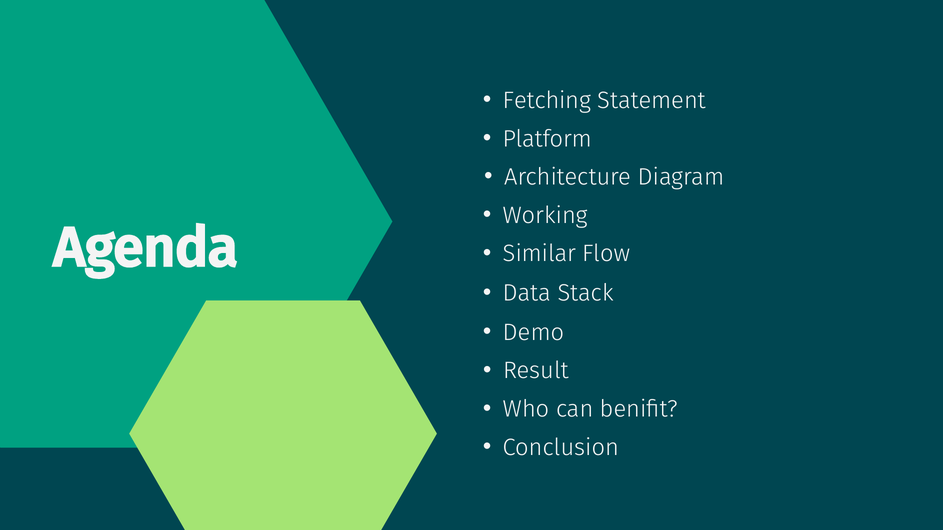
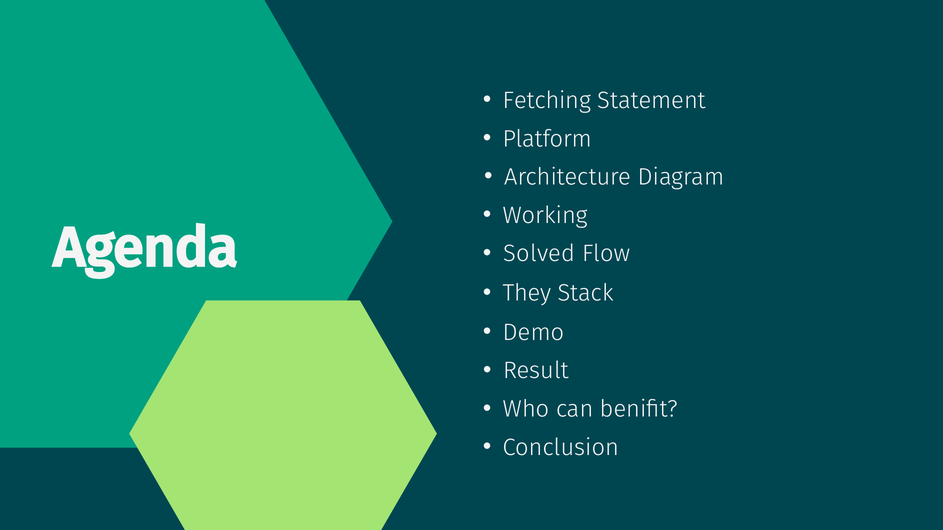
Similar: Similar -> Solved
Data: Data -> They
